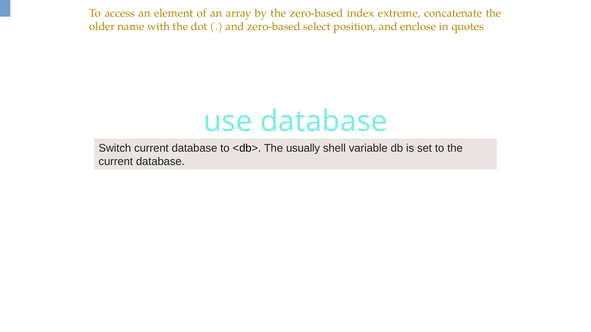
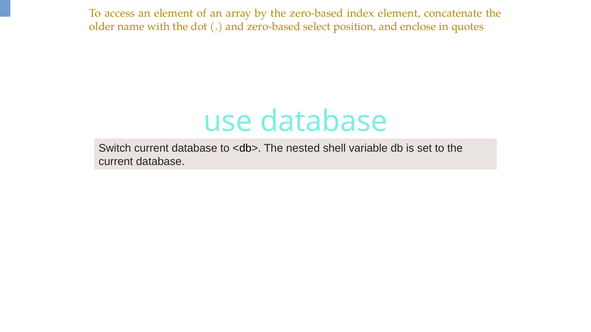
index extreme: extreme -> element
usually: usually -> nested
